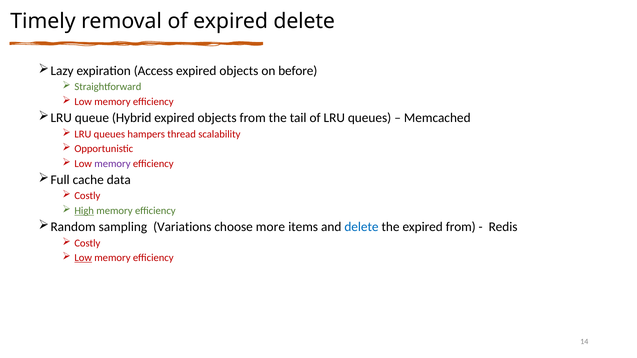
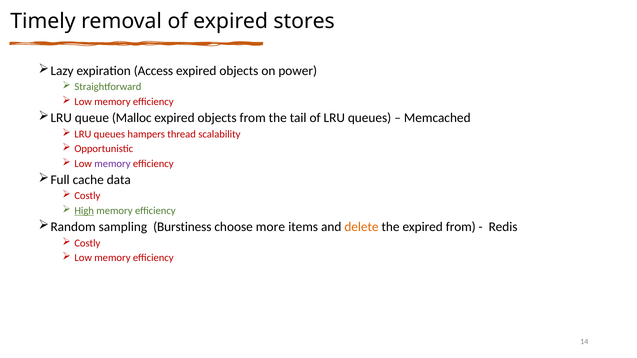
expired delete: delete -> stores
before: before -> power
Hybrid: Hybrid -> Malloc
Variations: Variations -> Burstiness
delete at (361, 227) colour: blue -> orange
Low at (83, 258) underline: present -> none
